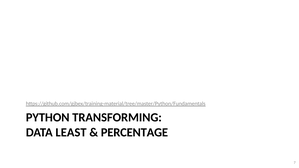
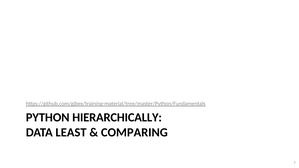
TRANSFORMING: TRANSFORMING -> HIERARCHICALLY
PERCENTAGE: PERCENTAGE -> COMPARING
